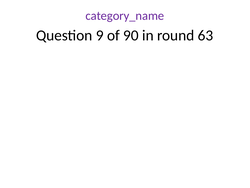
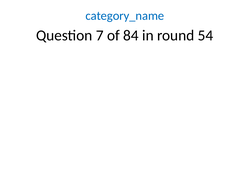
category_name colour: purple -> blue
9: 9 -> 7
90: 90 -> 84
63: 63 -> 54
